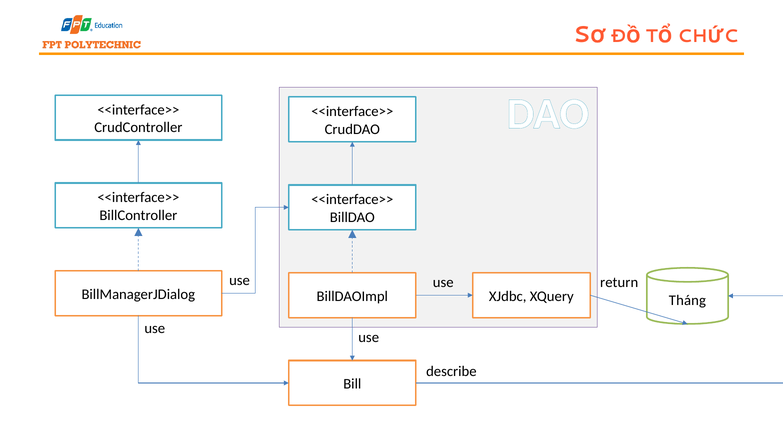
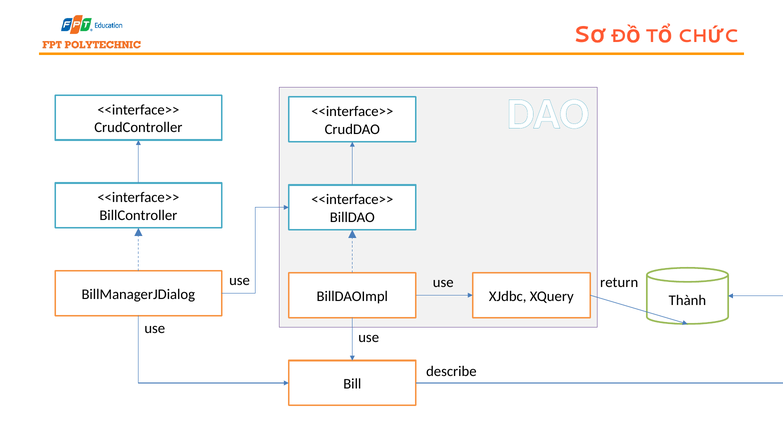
Tháng: Tháng -> Thành
